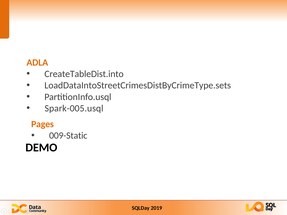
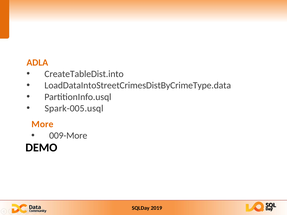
LoadDataIntoStreetCrimesDistByCrimeType.sets: LoadDataIntoStreetCrimesDistByCrimeType.sets -> LoadDataIntoStreetCrimesDistByCrimeType.data
Pages: Pages -> More
009-Static: 009-Static -> 009-More
